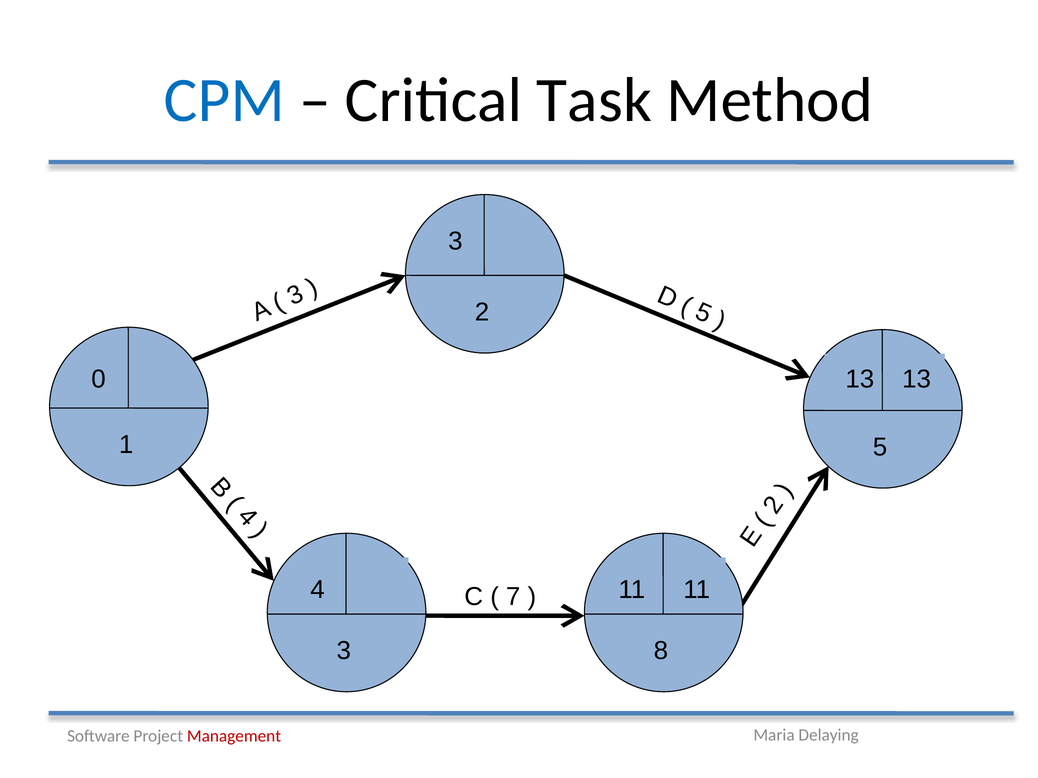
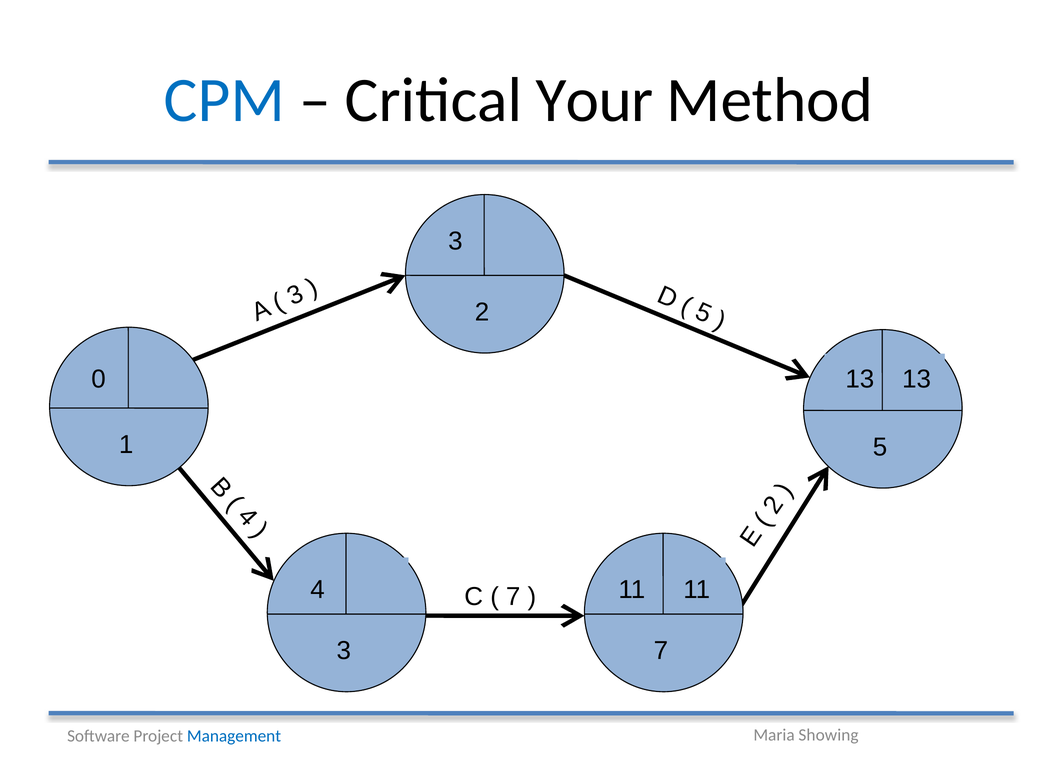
Task: Task -> Your
3 8: 8 -> 7
Delaying: Delaying -> Showing
Management colour: red -> blue
